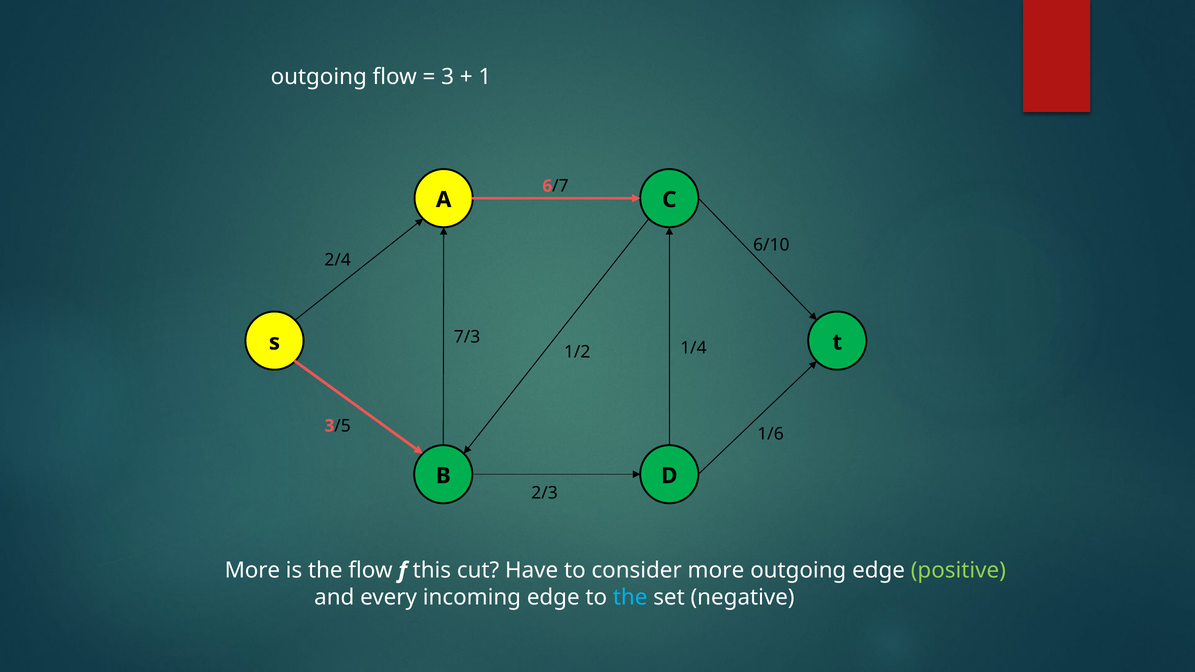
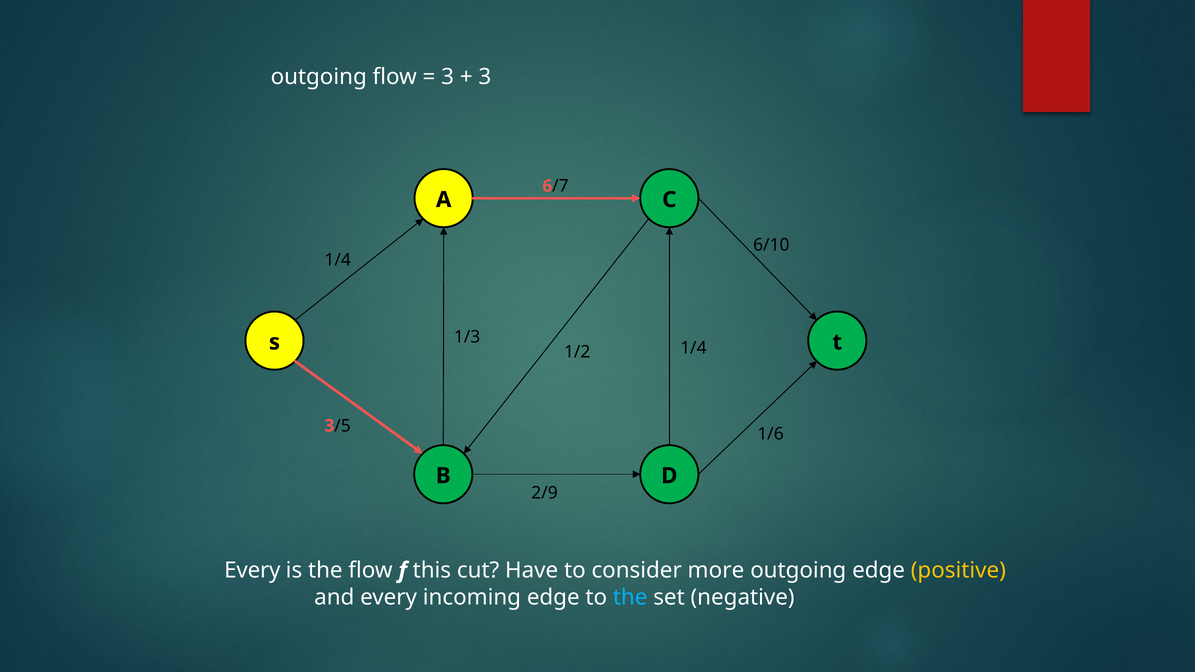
1 at (485, 77): 1 -> 3
2/4 at (338, 260): 2/4 -> 1/4
7/3: 7/3 -> 1/3
2/3: 2/3 -> 2/9
More at (252, 570): More -> Every
positive colour: light green -> yellow
